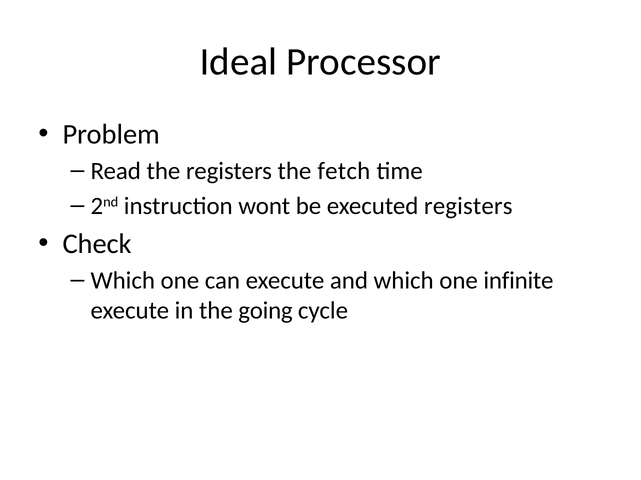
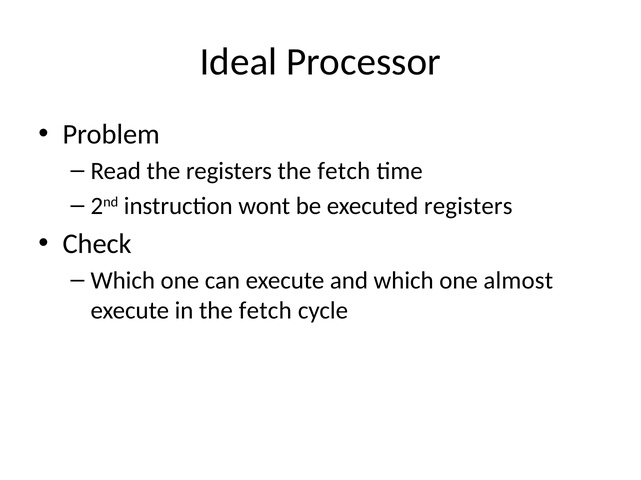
infinite: infinite -> almost
in the going: going -> fetch
